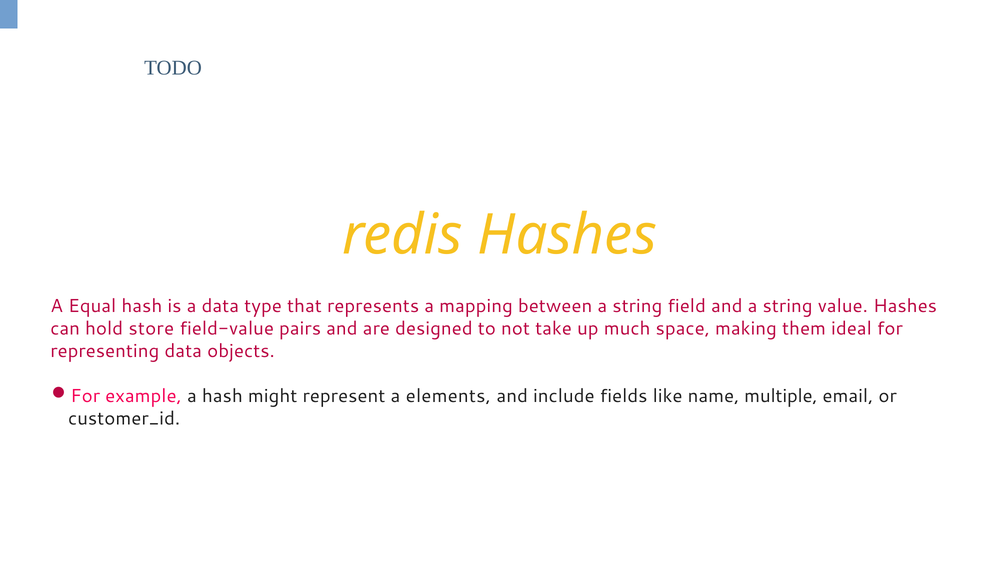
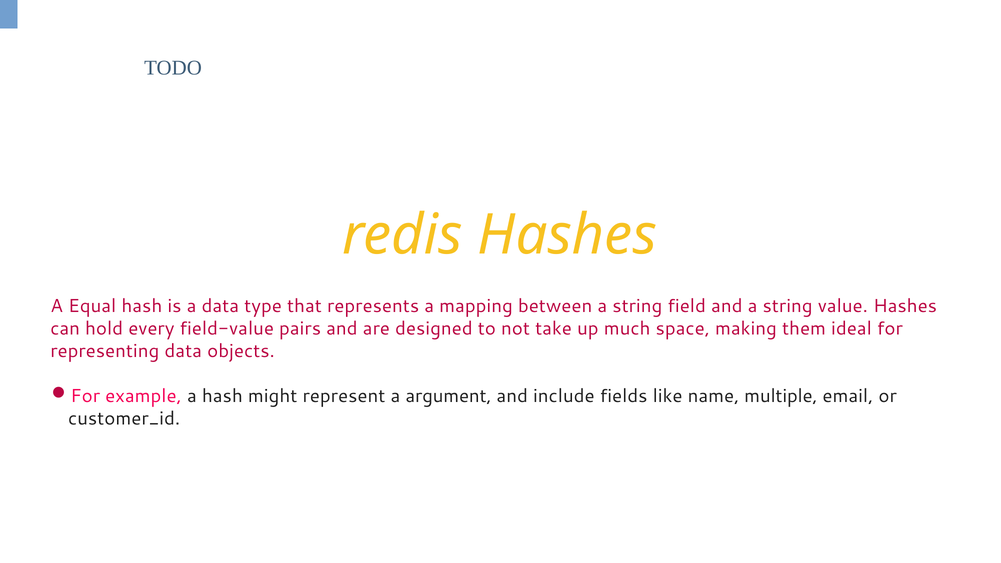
store: store -> every
elements: elements -> argument
